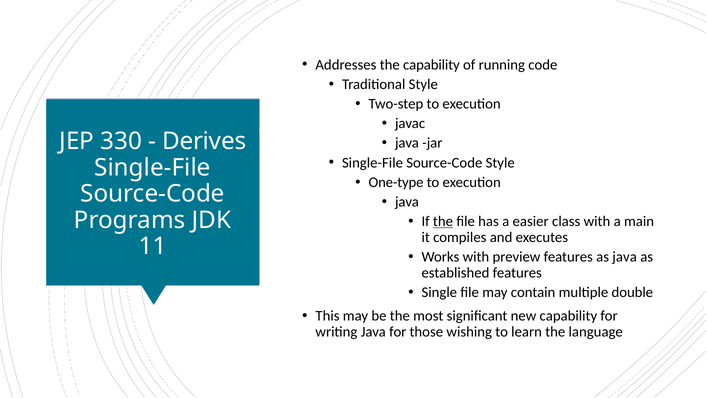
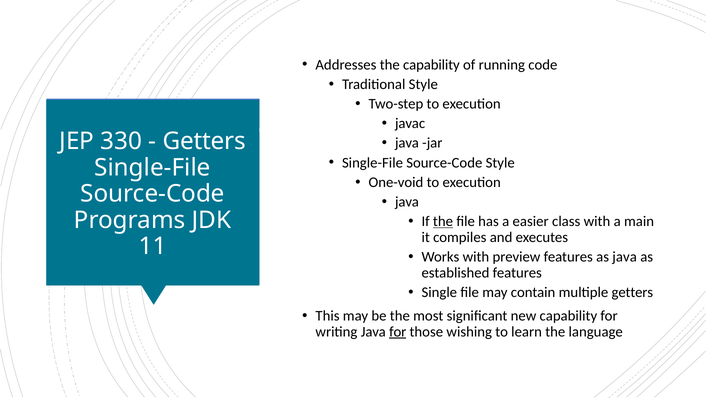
Derives at (204, 141): Derives -> Getters
One-type: One-type -> One-void
multiple double: double -> getters
for at (398, 331) underline: none -> present
